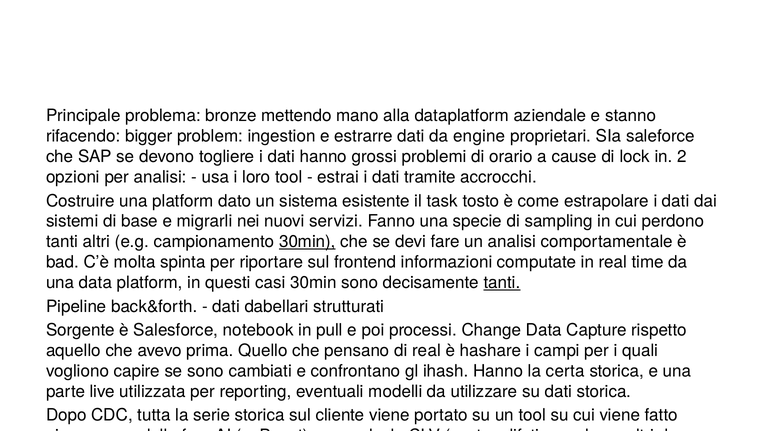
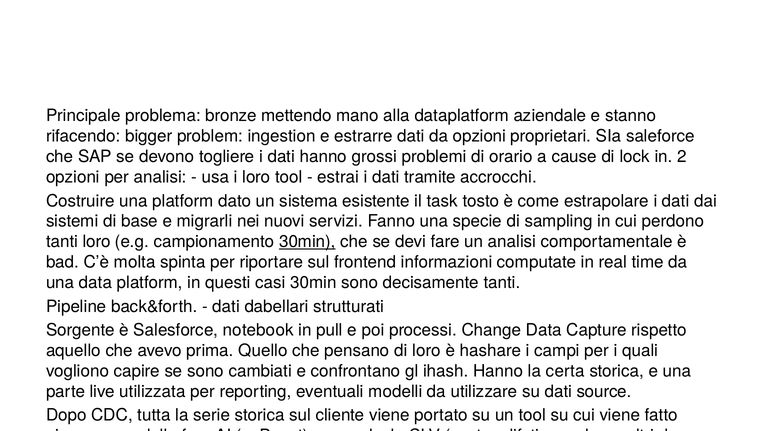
da engine: engine -> opzioni
tanti altri: altri -> loro
tanti at (502, 283) underline: present -> none
di real: real -> loro
dati storica: storica -> source
